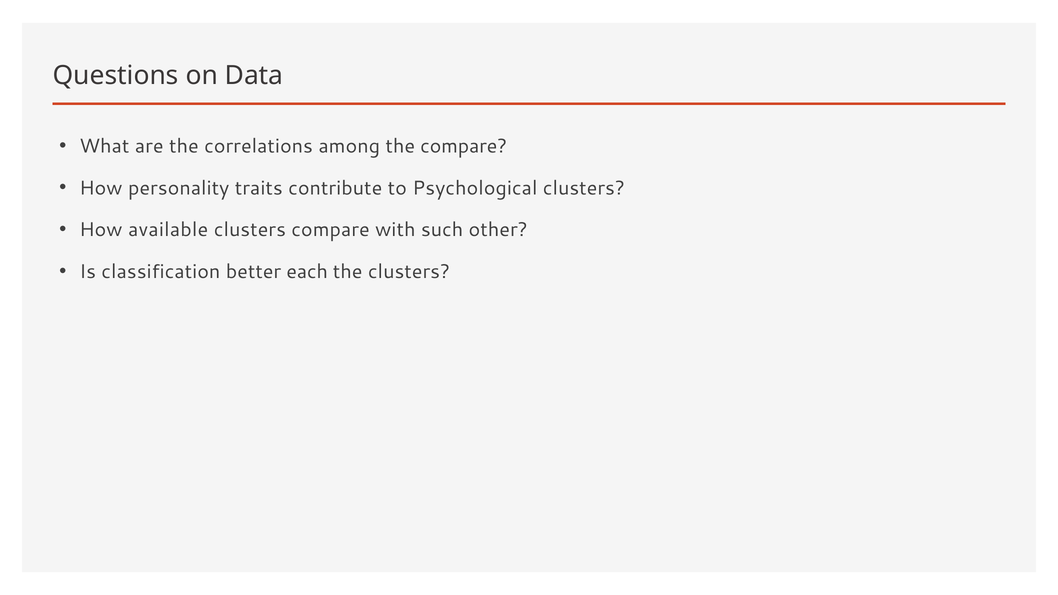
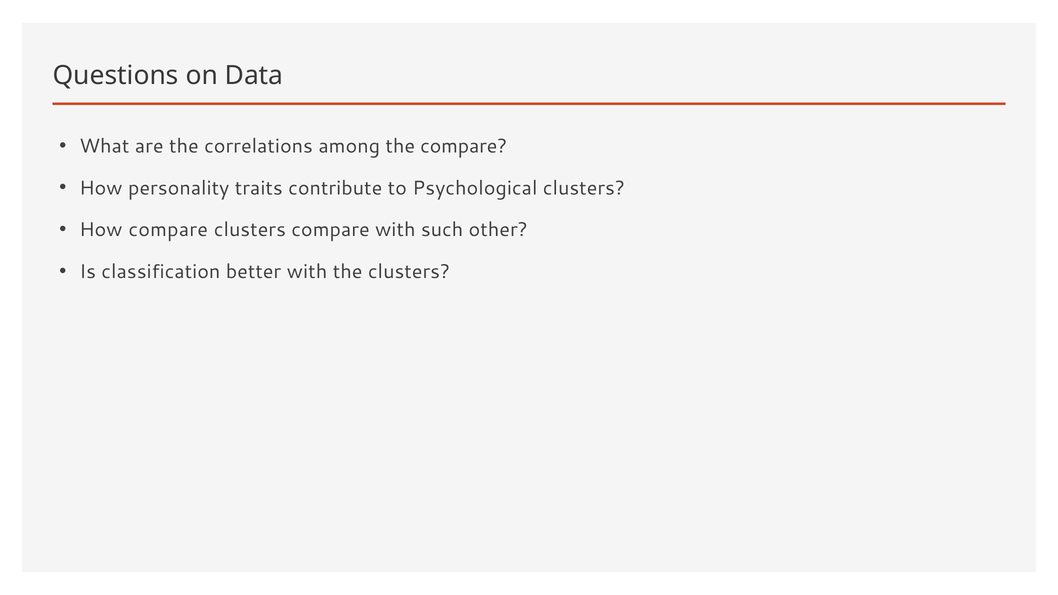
How available: available -> compare
better each: each -> with
